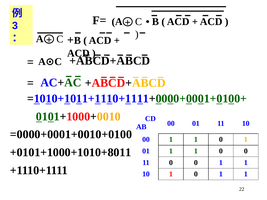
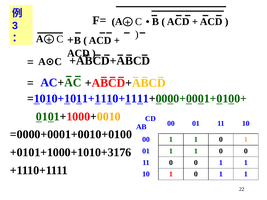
+0101+1000+1010+8011: +0101+1000+1010+8011 -> +0101+1000+1010+3176
